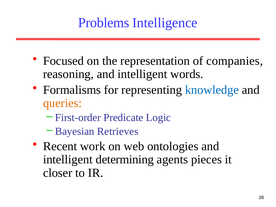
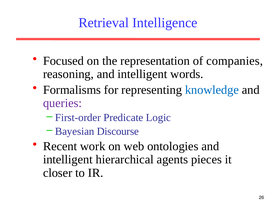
Problems: Problems -> Retrieval
queries colour: orange -> purple
Retrieves: Retrieves -> Discourse
determining: determining -> hierarchical
